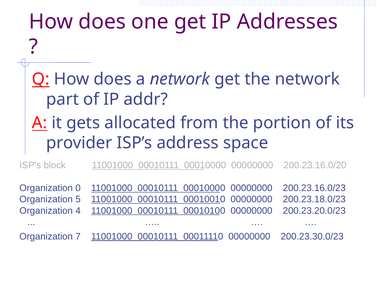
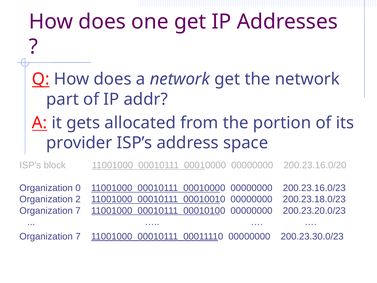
5: 5 -> 2
4 at (78, 210): 4 -> 7
